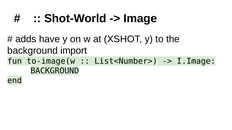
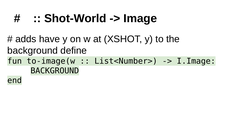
import: import -> define
